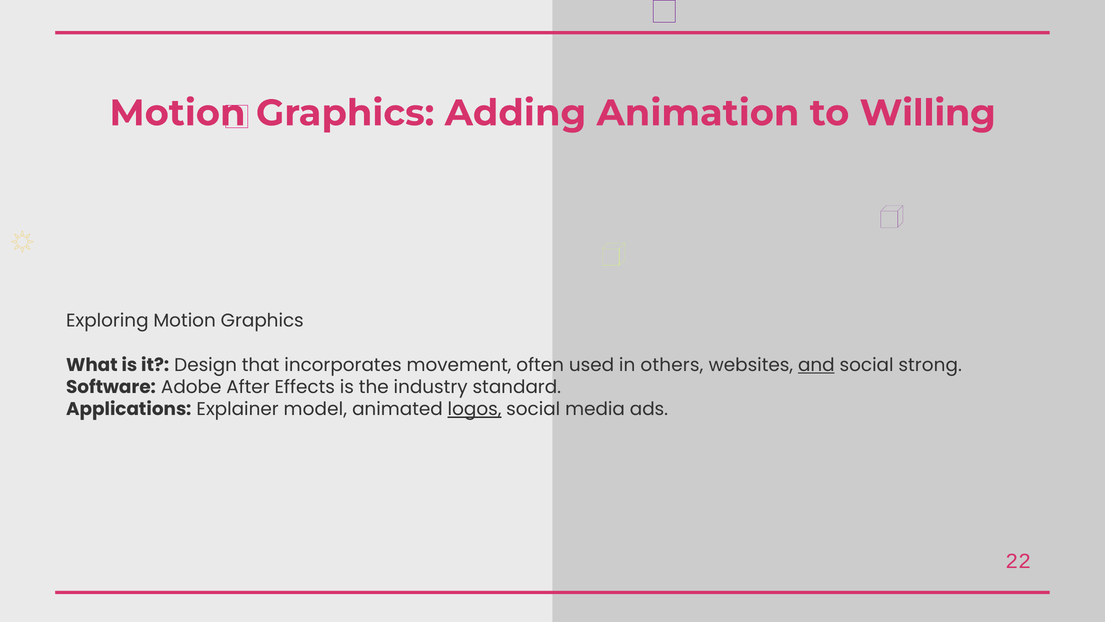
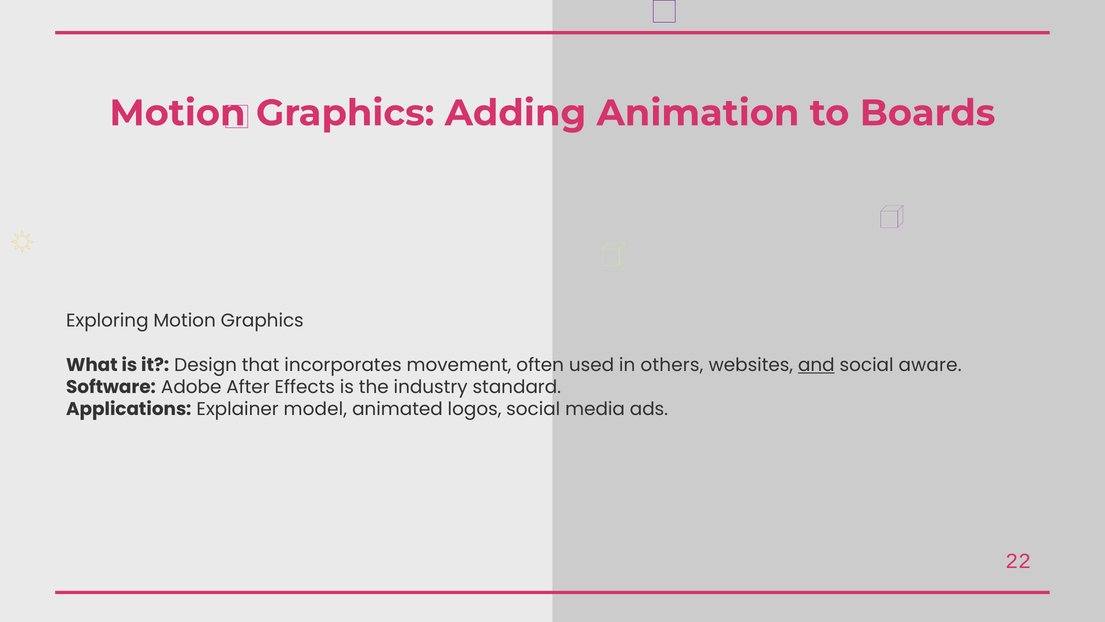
Willing: Willing -> Boards
strong: strong -> aware
logos underline: present -> none
